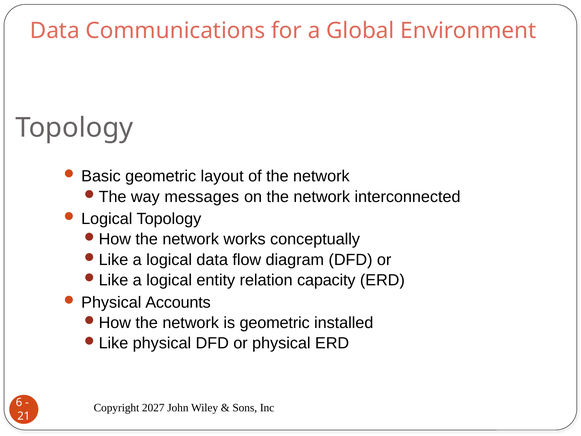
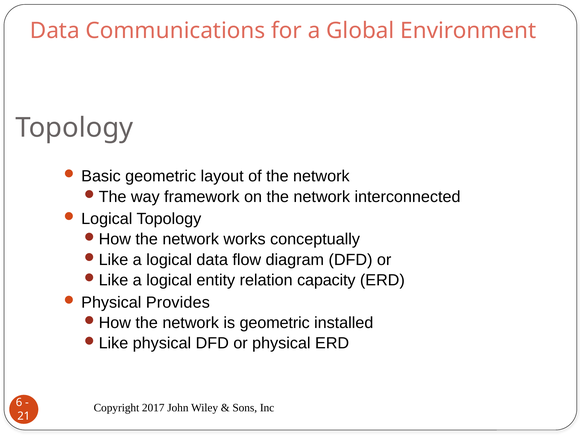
messages: messages -> framework
Accounts: Accounts -> Provides
2027: 2027 -> 2017
